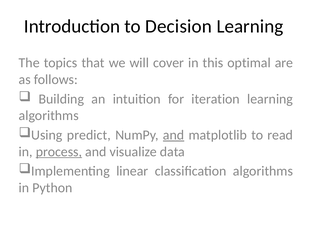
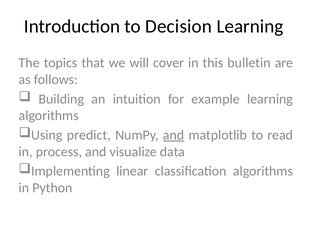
optimal: optimal -> bulletin
iteration: iteration -> example
process underline: present -> none
